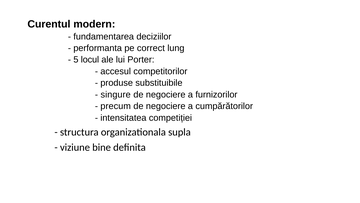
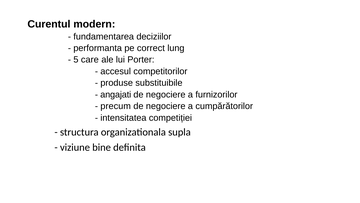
locul: locul -> care
singure: singure -> angajati
